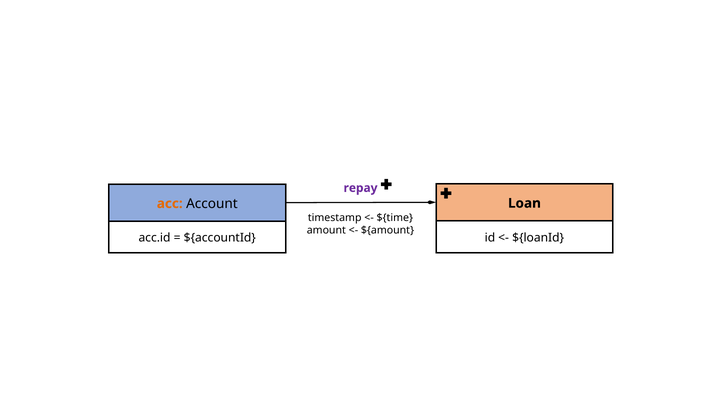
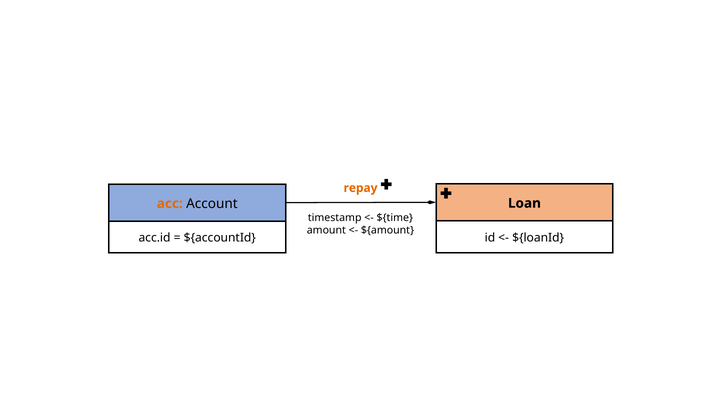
repay colour: purple -> orange
